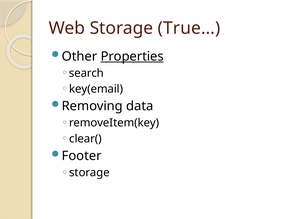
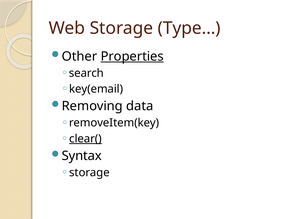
True…: True… -> Type…
clear( underline: none -> present
Footer: Footer -> Syntax
